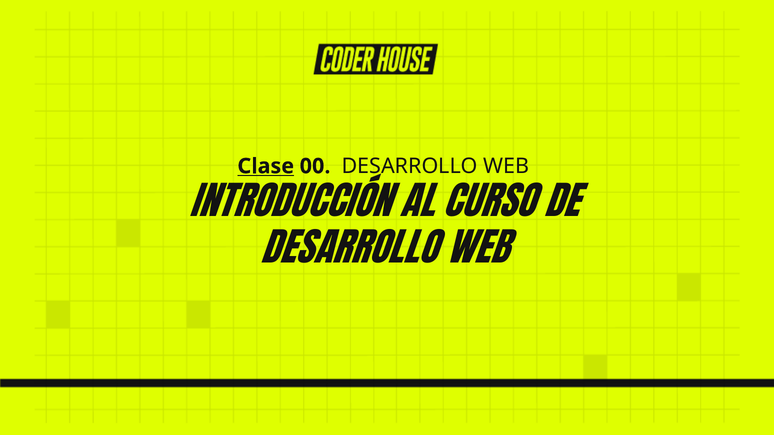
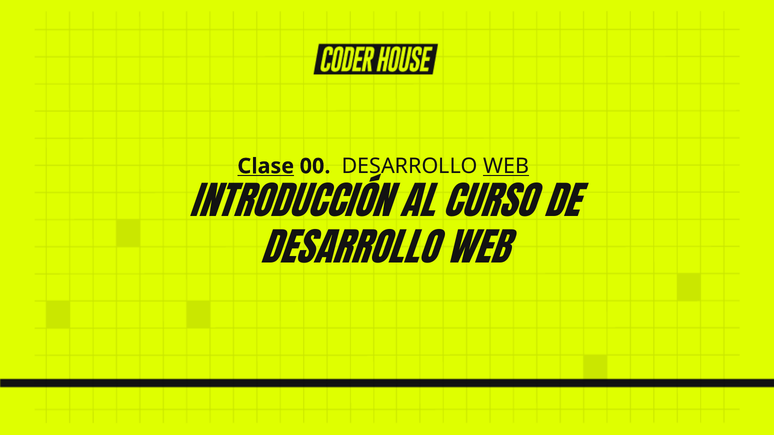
WEB at (506, 166) underline: none -> present
